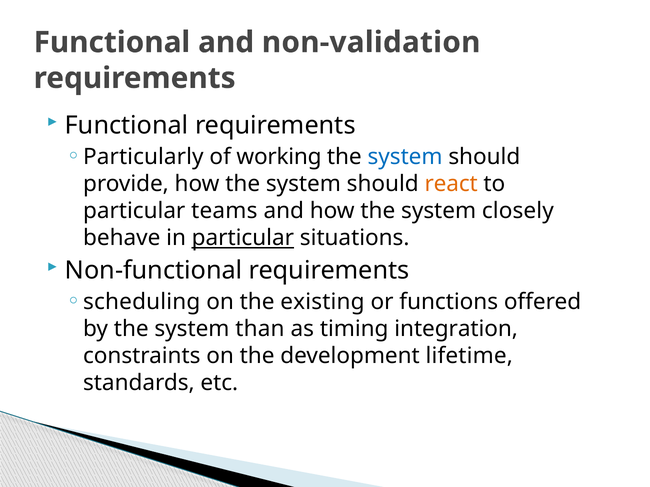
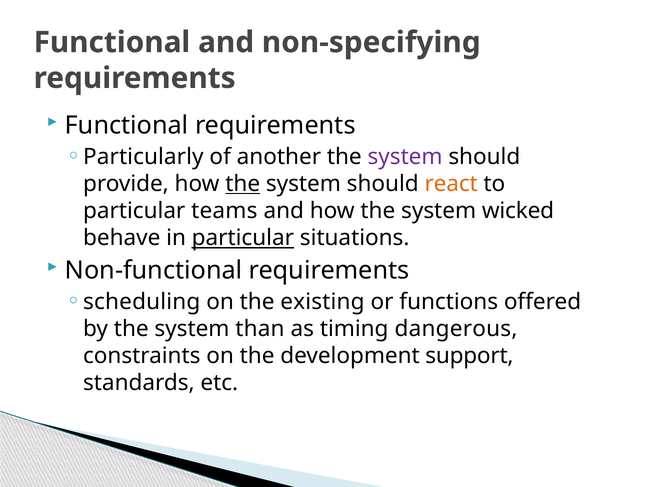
non-validation: non-validation -> non-specifying
working: working -> another
system at (405, 157) colour: blue -> purple
the at (243, 184) underline: none -> present
closely: closely -> wicked
integration: integration -> dangerous
lifetime: lifetime -> support
